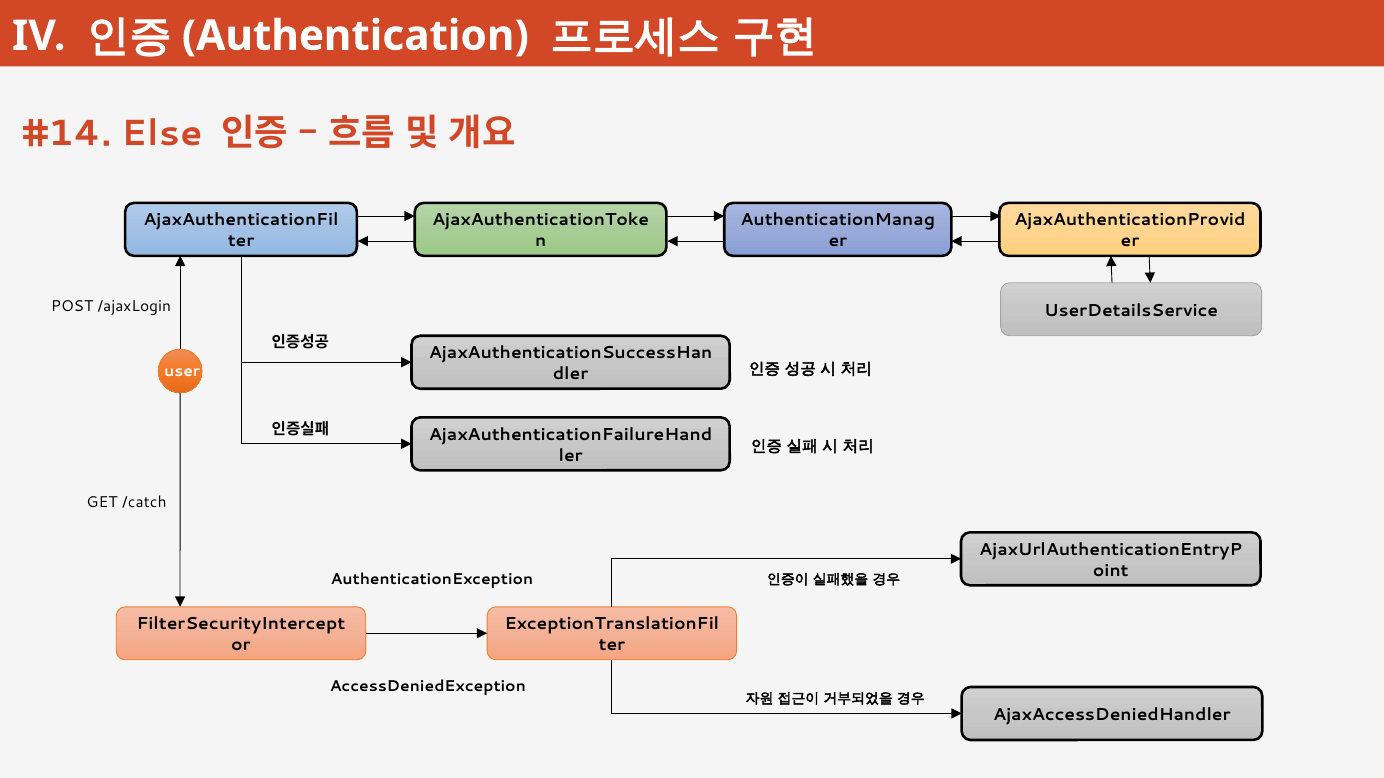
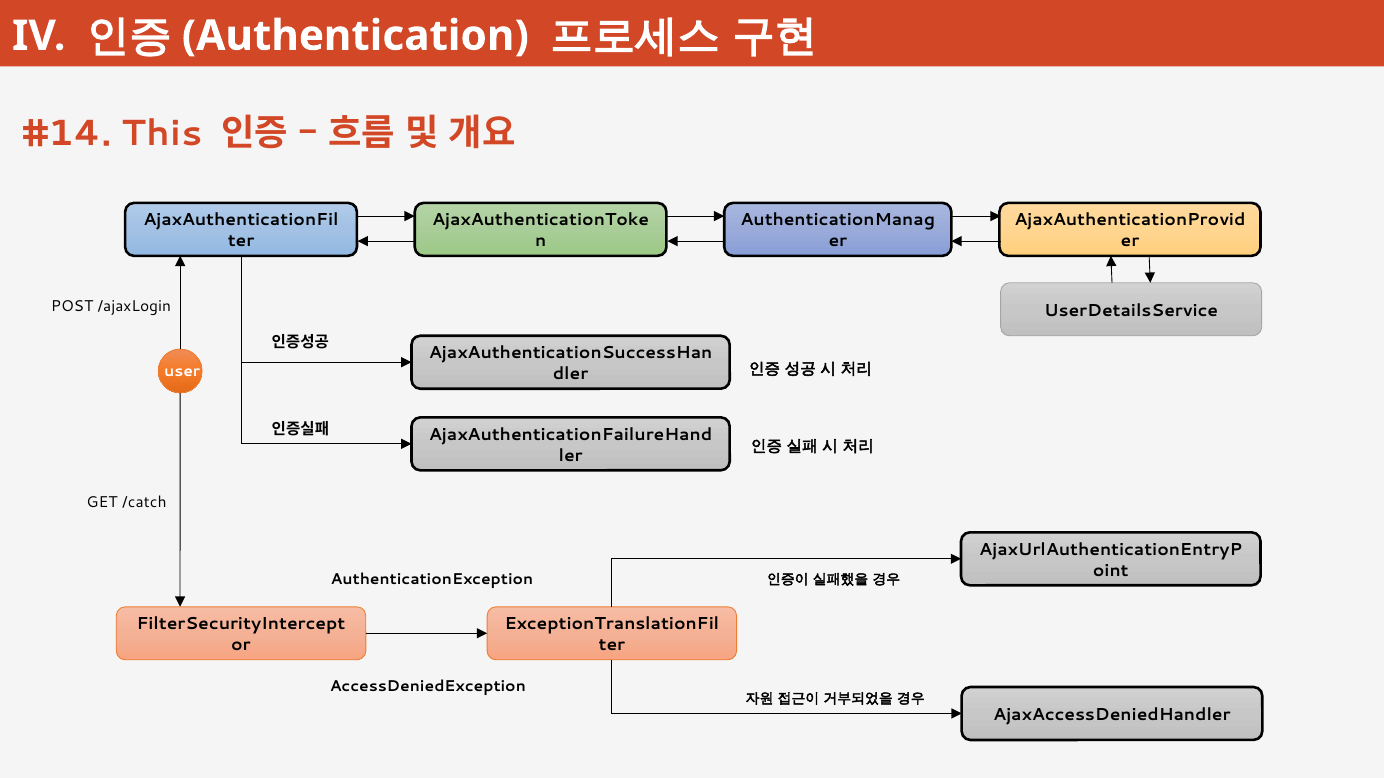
Else: Else -> This
